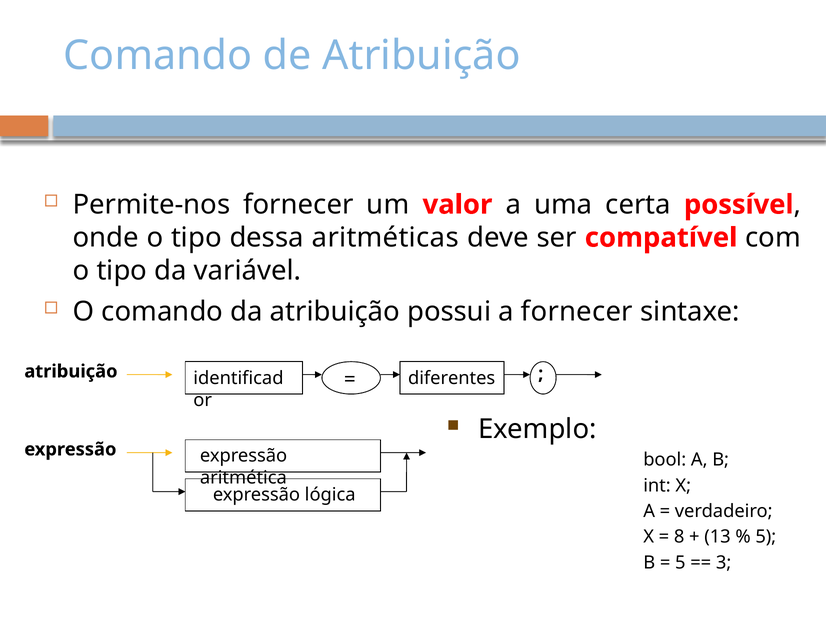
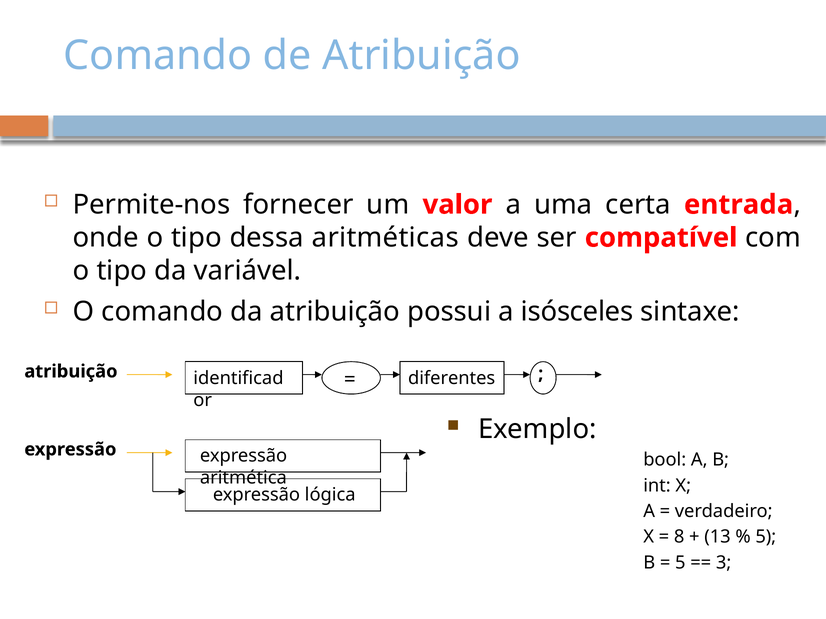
possível: possível -> entrada
a fornecer: fornecer -> isósceles
